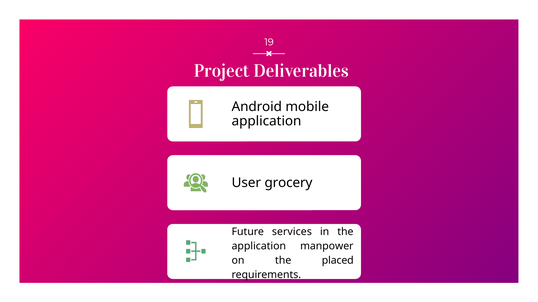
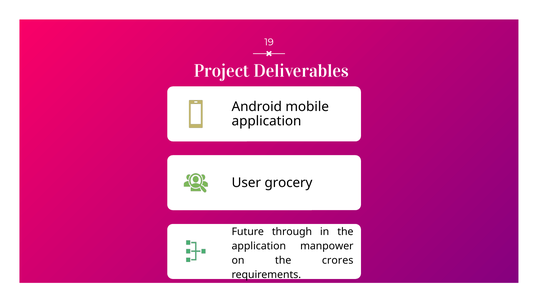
services: services -> through
placed: placed -> crores
